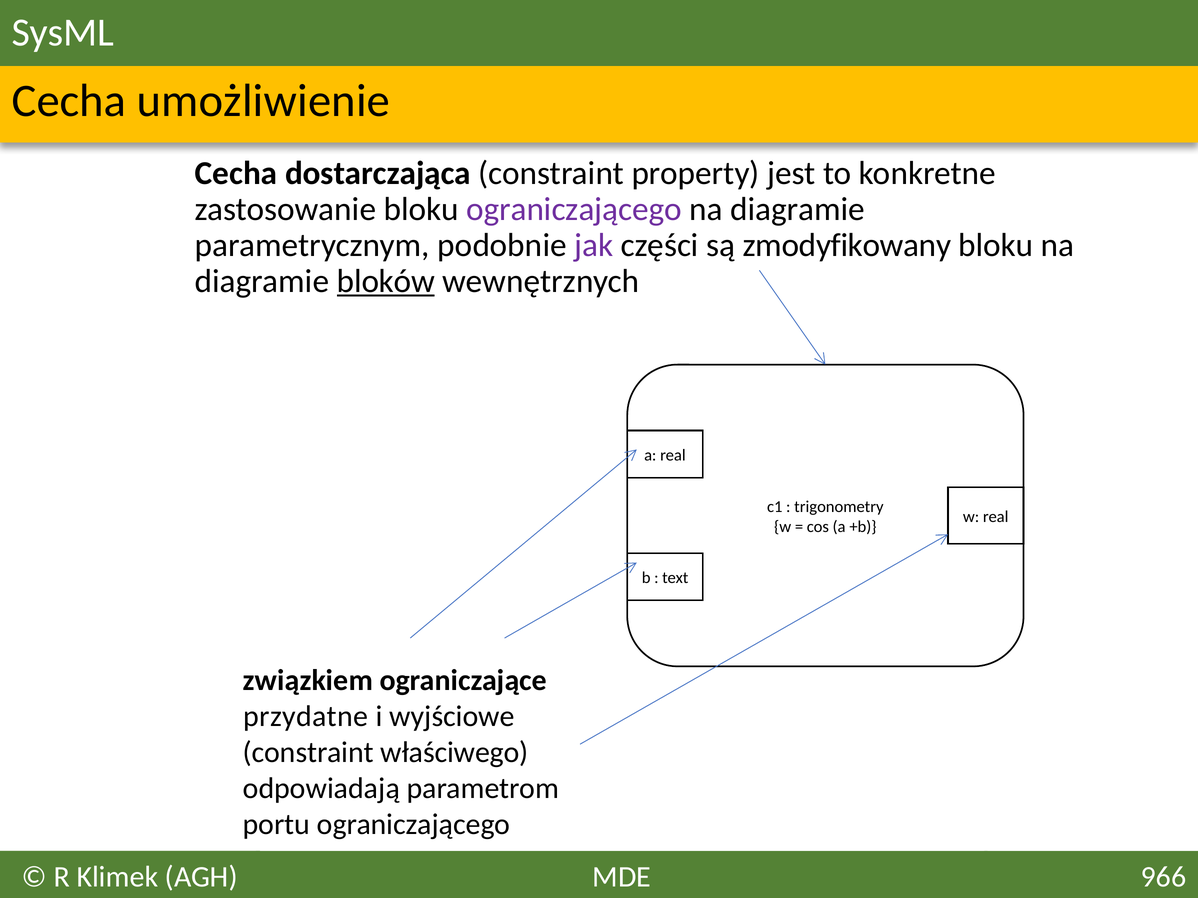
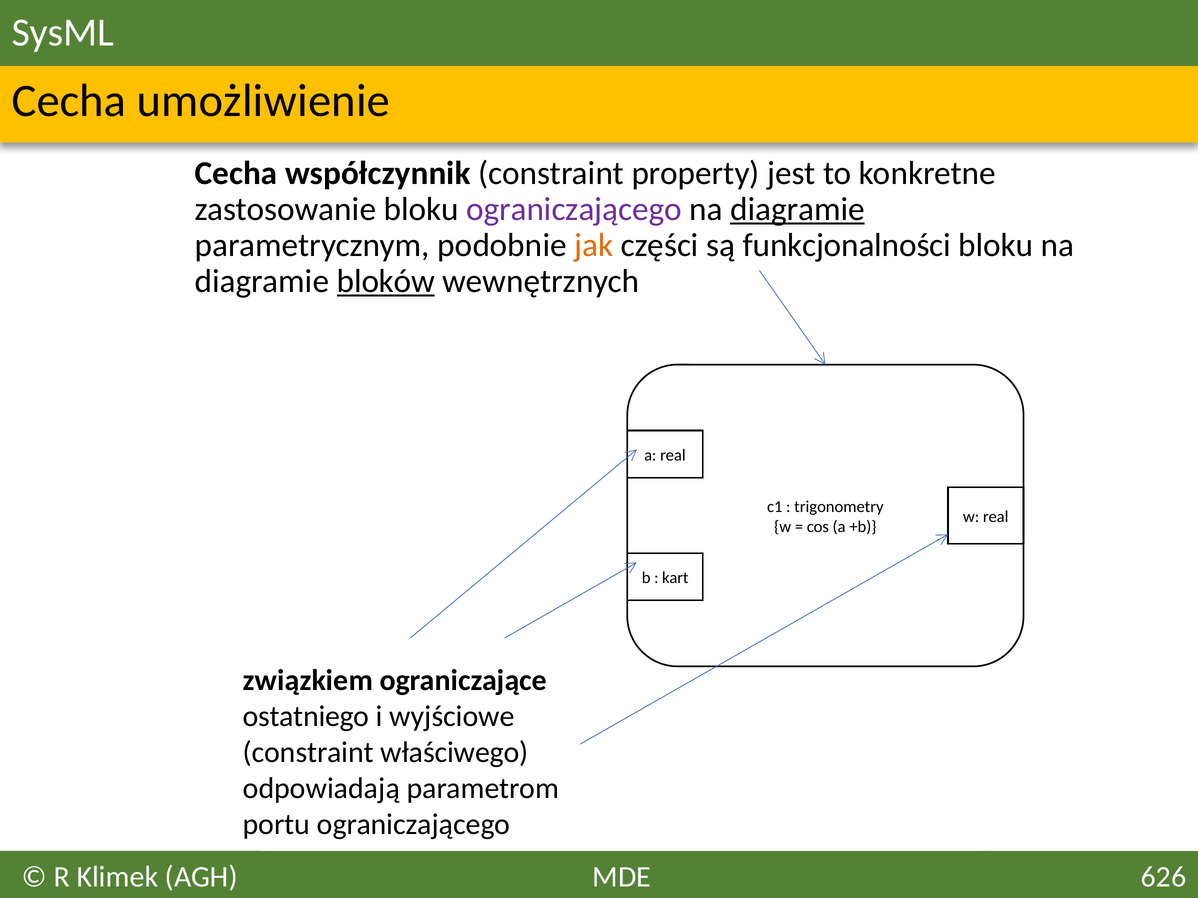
dostarczająca: dostarczająca -> współczynnik
diagramie at (798, 209) underline: none -> present
jak colour: purple -> orange
zmodyfikowany: zmodyfikowany -> funkcjonalności
text: text -> kart
przydatne: przydatne -> ostatniego
966: 966 -> 626
